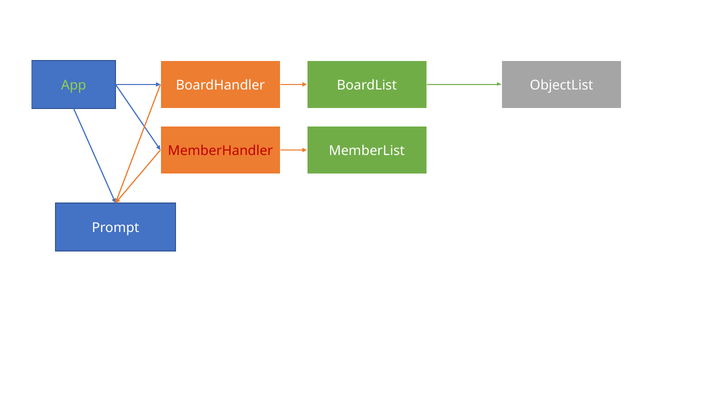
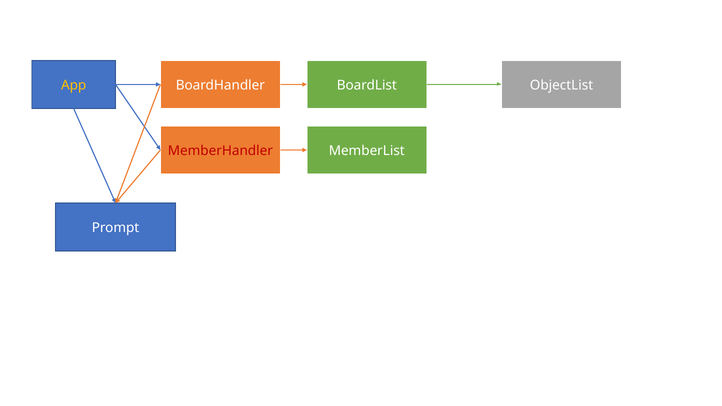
App colour: light green -> yellow
